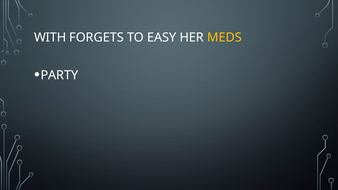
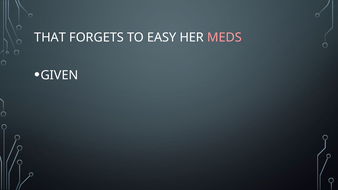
WITH: WITH -> THAT
MEDS colour: yellow -> pink
PARTY: PARTY -> GIVEN
